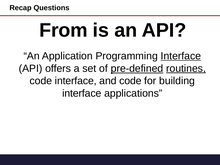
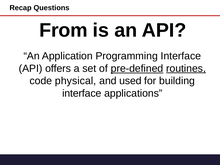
Interface at (181, 56) underline: present -> none
code interface: interface -> physical
and code: code -> used
